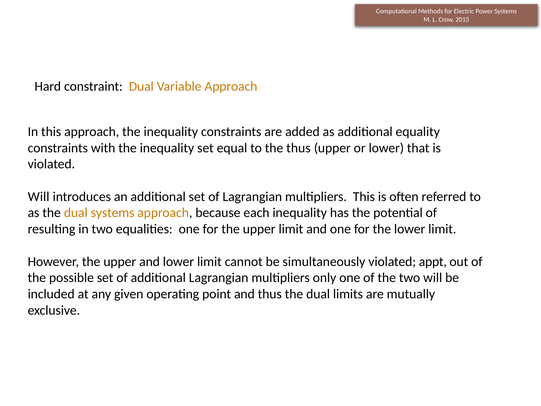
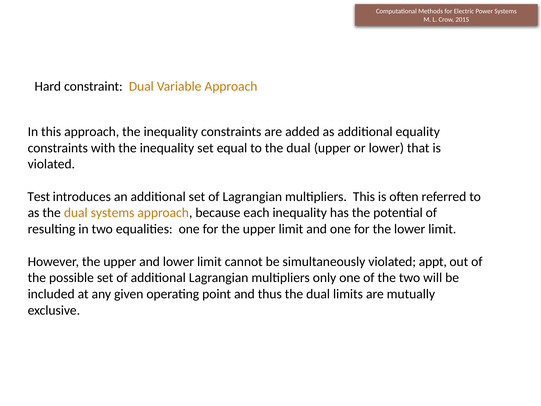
to the thus: thus -> dual
Will at (39, 196): Will -> Test
